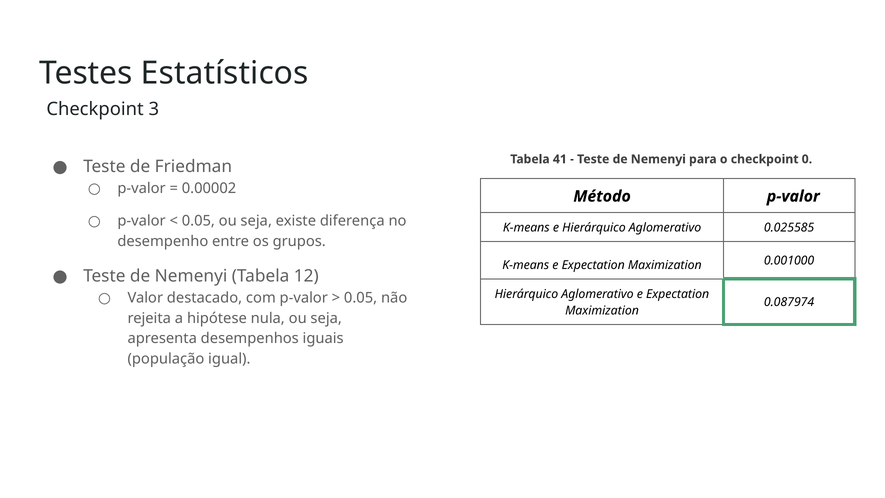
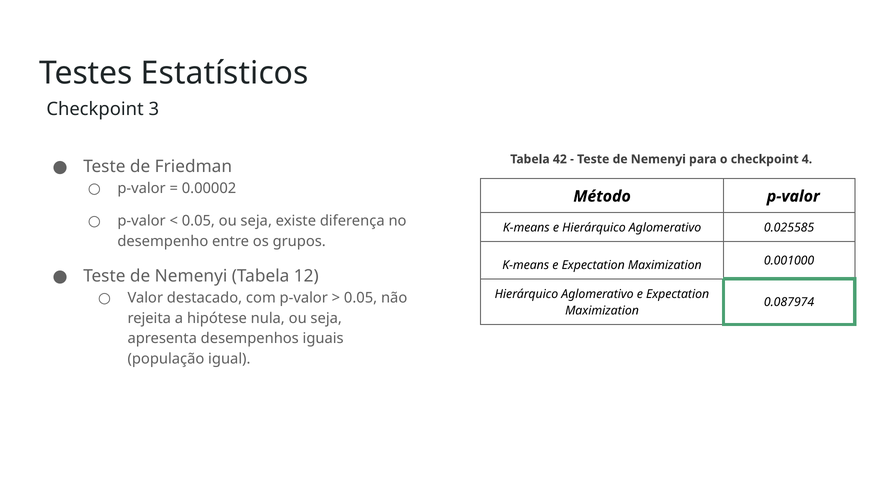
41: 41 -> 42
0: 0 -> 4
